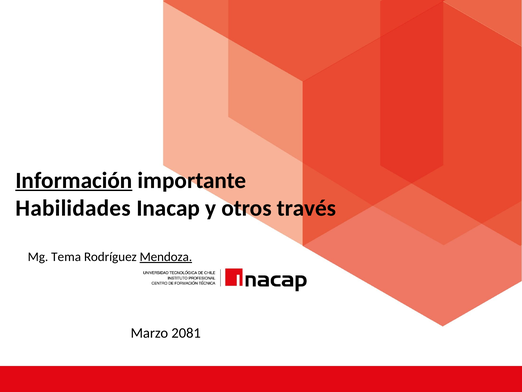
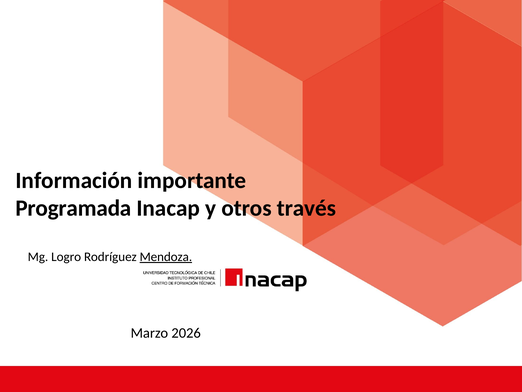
Información underline: present -> none
Habilidades: Habilidades -> Programada
Tema: Tema -> Logro
2081: 2081 -> 2026
